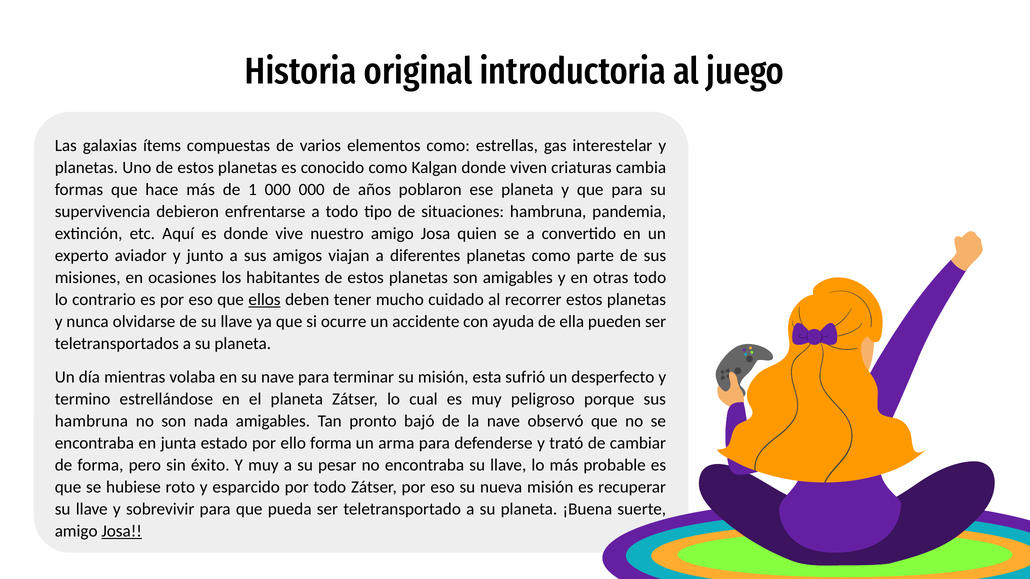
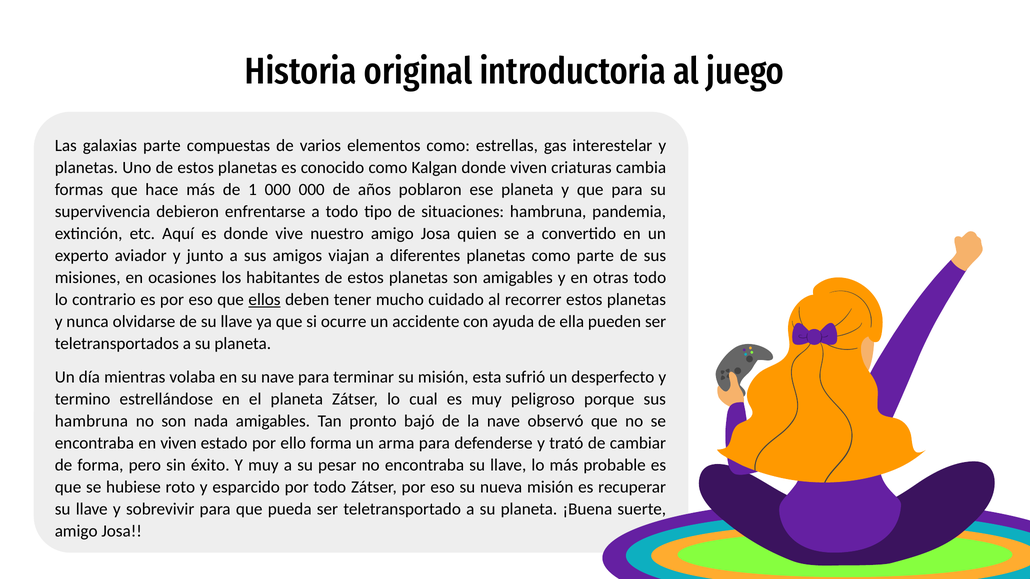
galaxias ítems: ítems -> parte
en junta: junta -> viven
Josa at (122, 532) underline: present -> none
